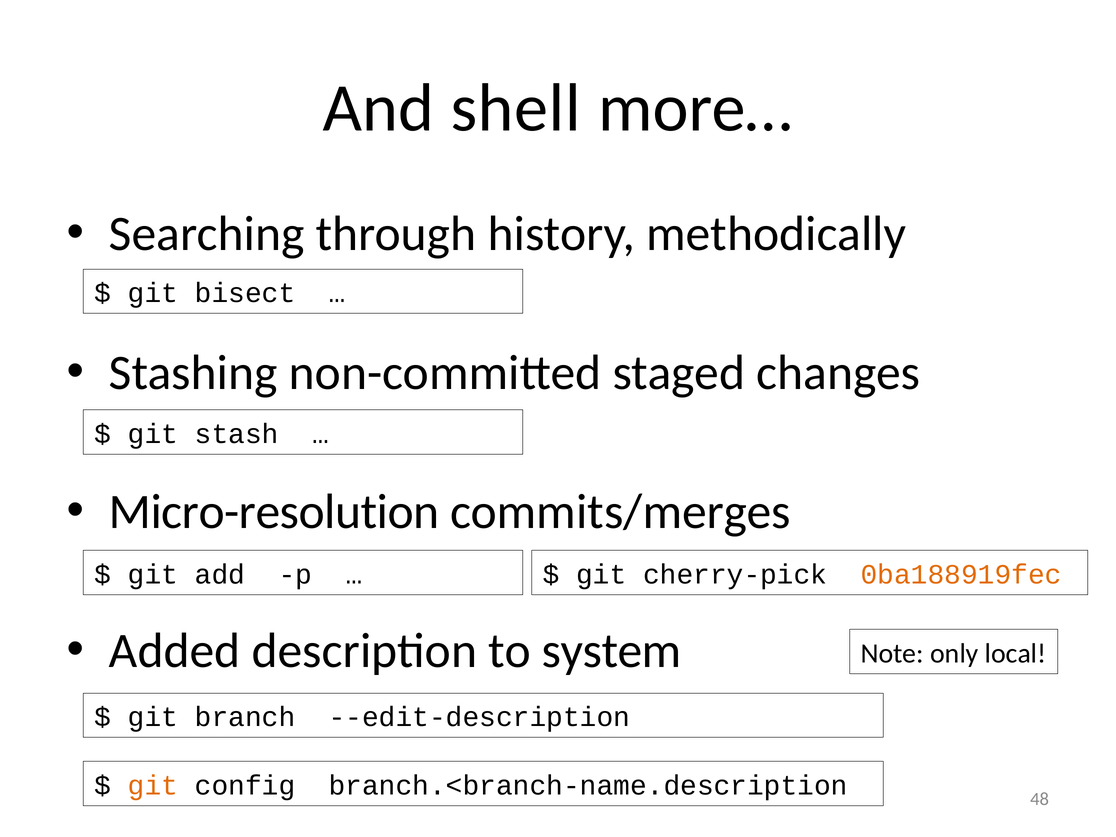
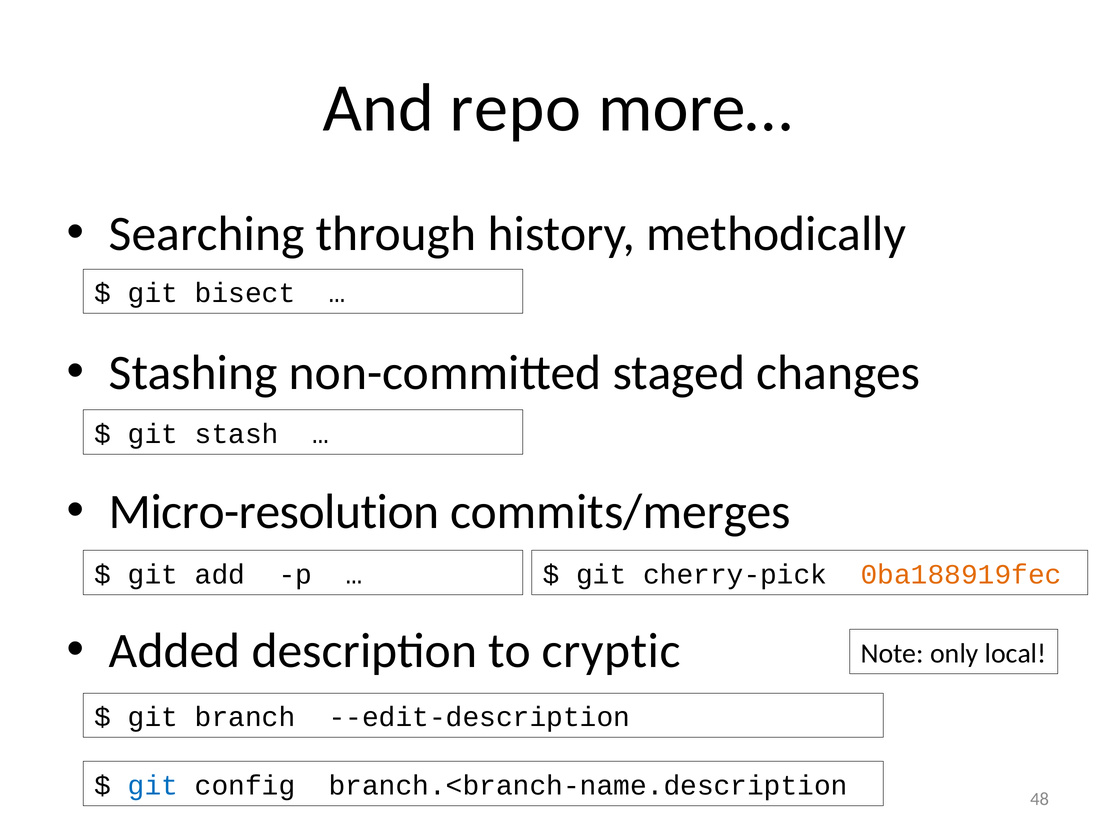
shell: shell -> repo
system: system -> cryptic
git at (153, 785) colour: orange -> blue
